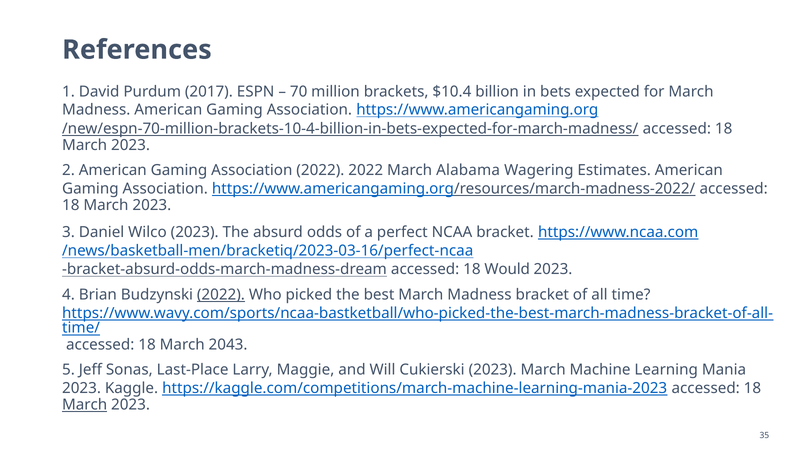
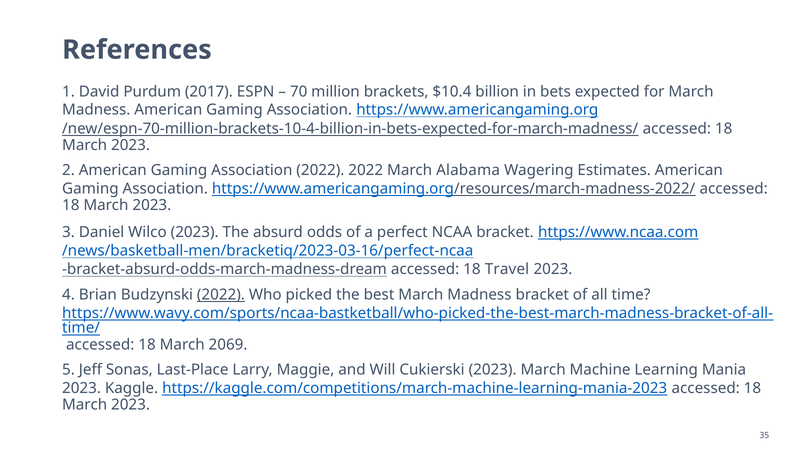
Would: Would -> Travel
2043: 2043 -> 2069
March at (85, 405) underline: present -> none
